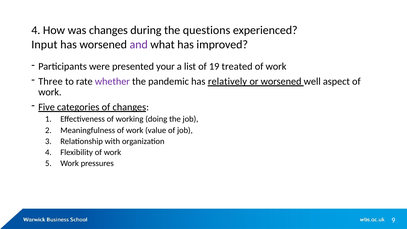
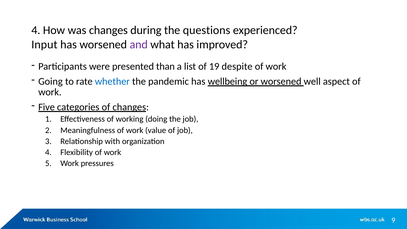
your: your -> than
treated: treated -> despite
Three: Three -> Going
whether colour: purple -> blue
relatively: relatively -> wellbeing
